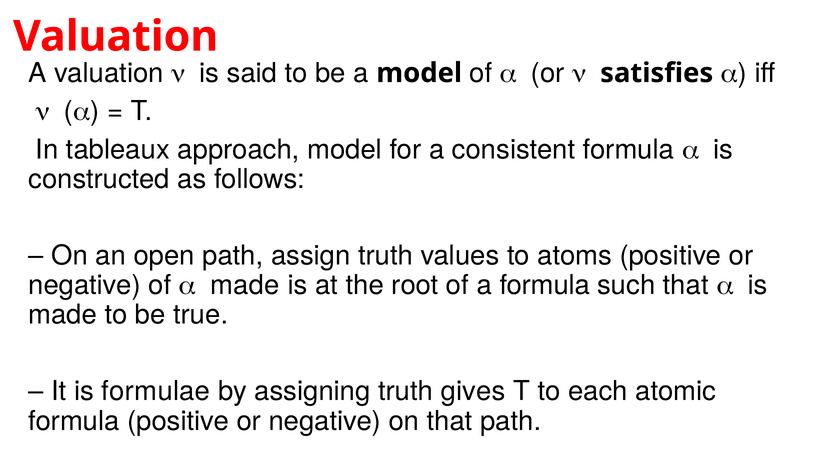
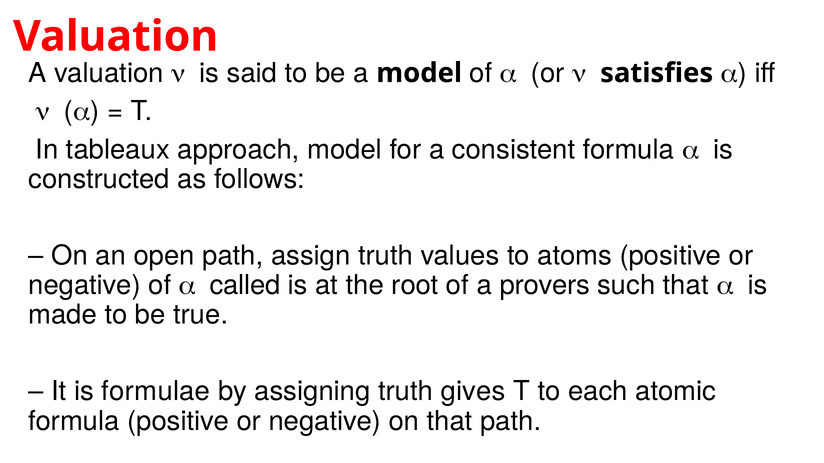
a made: made -> called
a formula: formula -> provers
